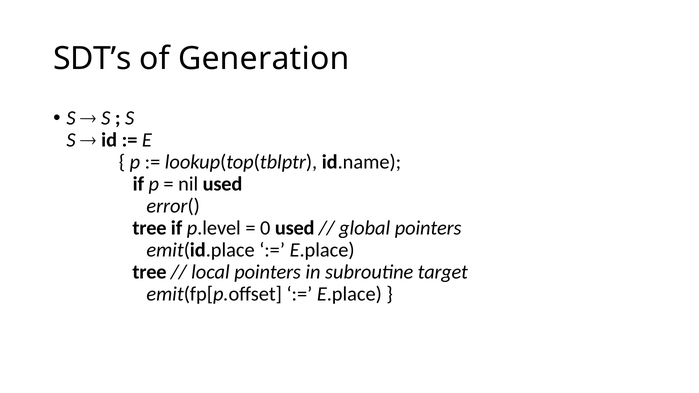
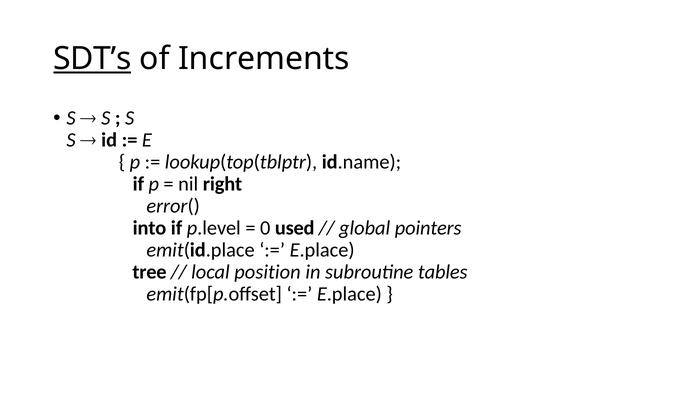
SDT’s underline: none -> present
Generation: Generation -> Increments
nil used: used -> right
tree at (150, 228): tree -> into
local pointers: pointers -> position
target: target -> tables
